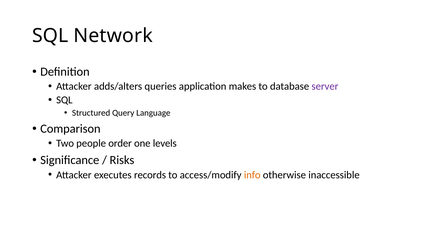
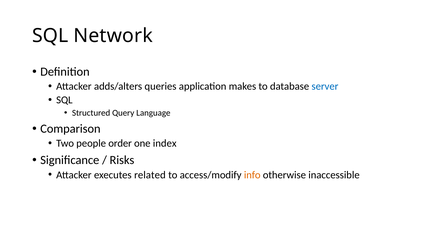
server colour: purple -> blue
levels: levels -> index
records: records -> related
